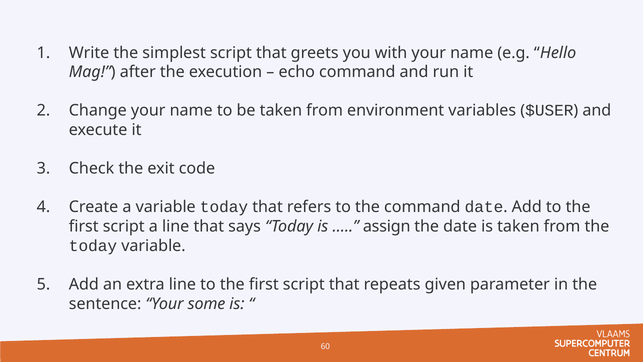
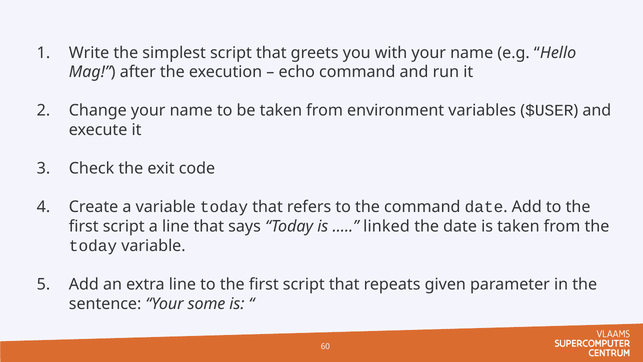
assign: assign -> linked
